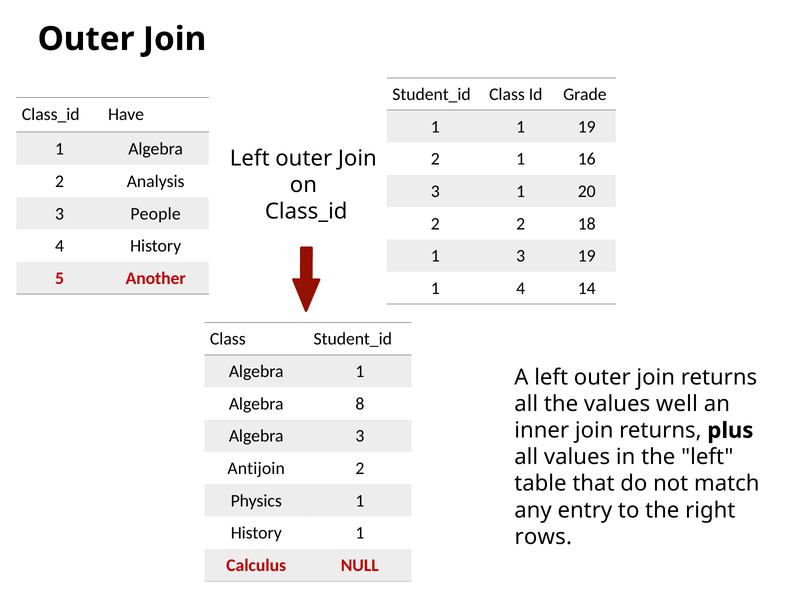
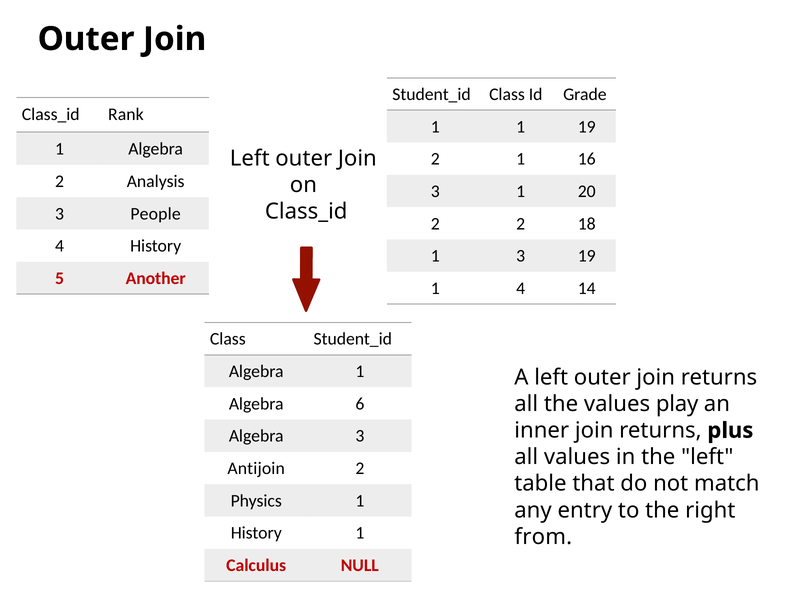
Have: Have -> Rank
8: 8 -> 6
well: well -> play
rows: rows -> from
